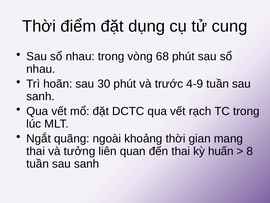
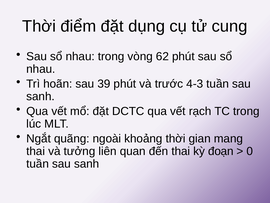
68: 68 -> 62
30: 30 -> 39
4-9: 4-9 -> 4-3
huấn: huấn -> đoạn
8: 8 -> 0
